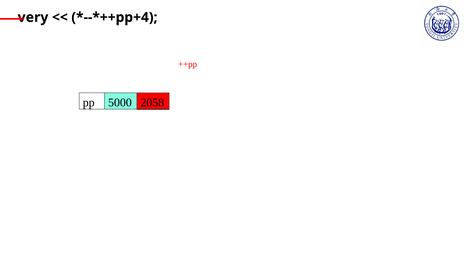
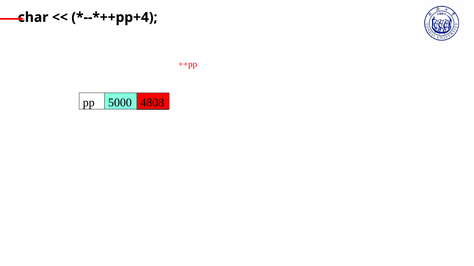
very: very -> char
2058: 2058 -> 4808
